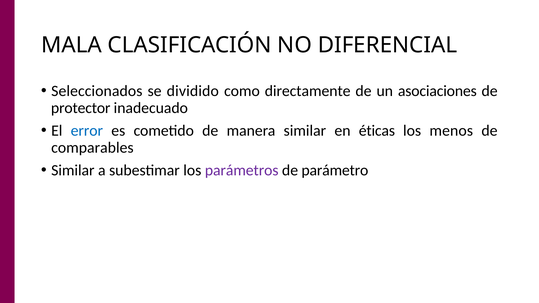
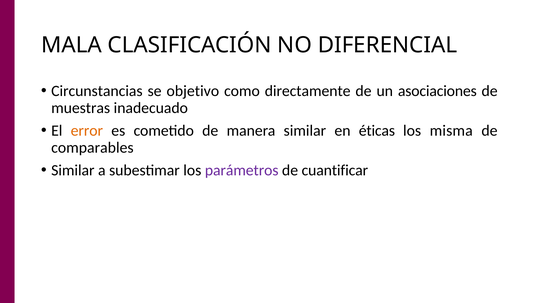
Seleccionados: Seleccionados -> Circunstancias
dividido: dividido -> objetivo
protector: protector -> muestras
error colour: blue -> orange
menos: menos -> misma
parámetro: parámetro -> cuantificar
